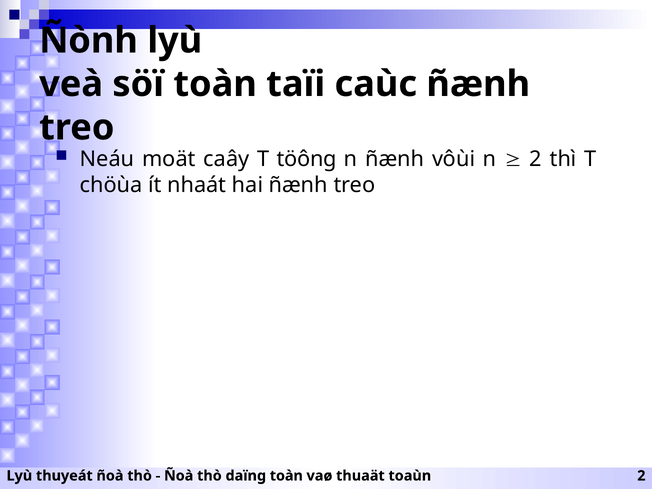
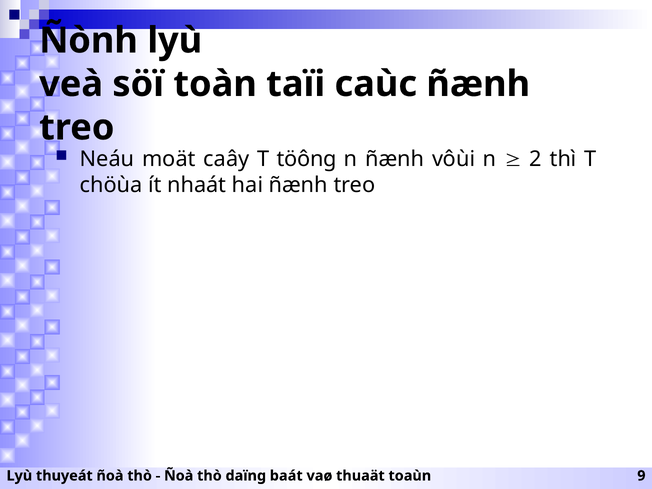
daïng toàn: toàn -> baát
toaùn 2: 2 -> 9
